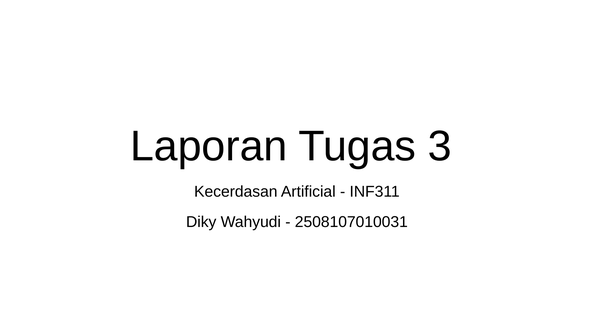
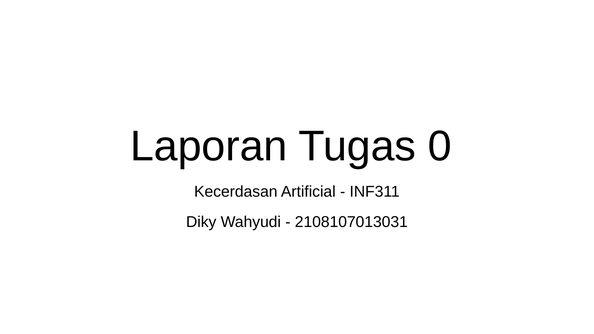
3: 3 -> 0
2508107010031: 2508107010031 -> 2108107013031
